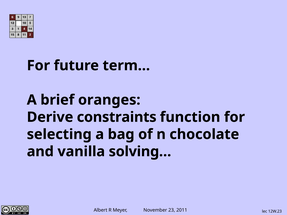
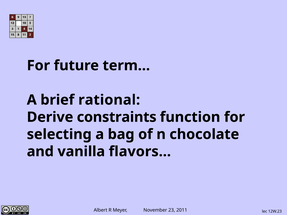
oranges: oranges -> rational
solving…: solving… -> flavors…
